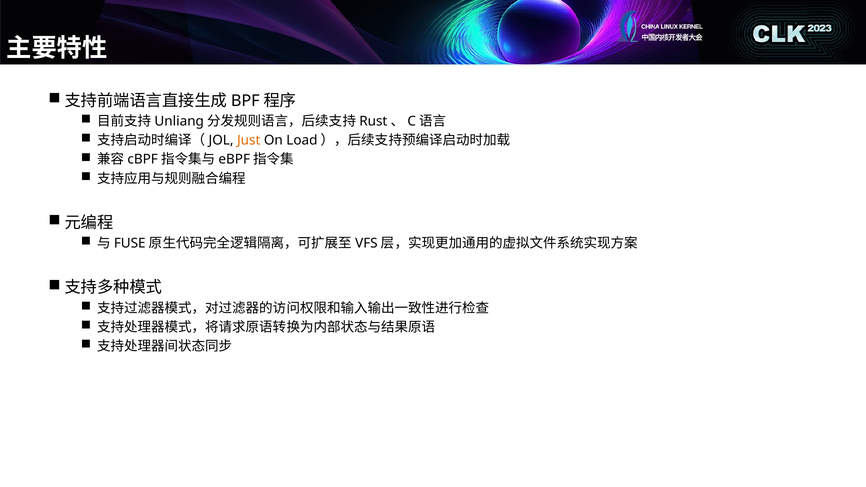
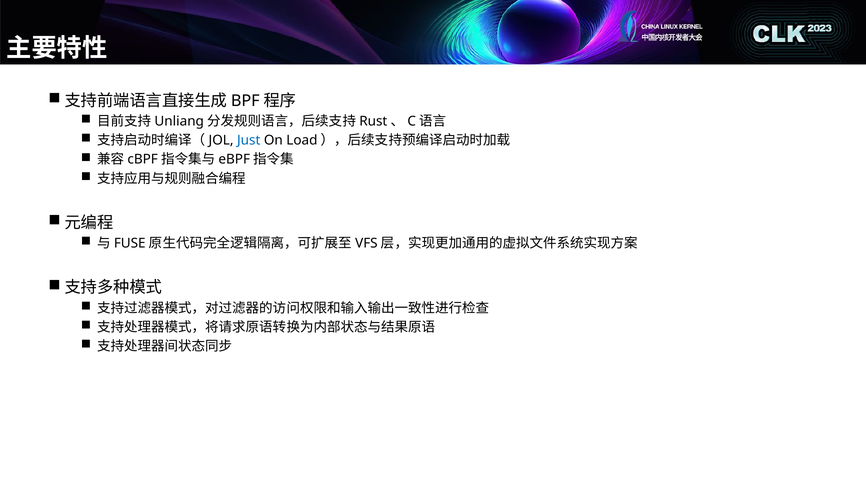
Just colour: orange -> blue
